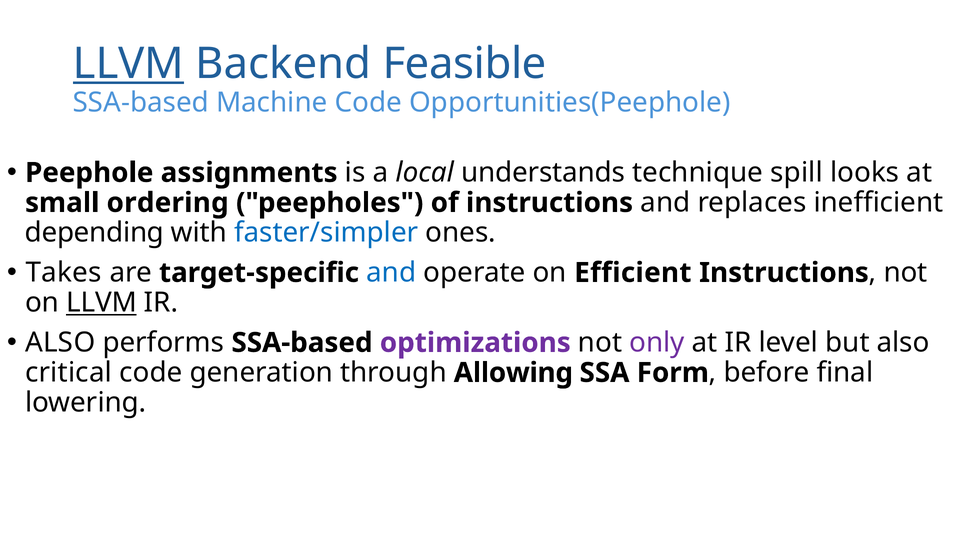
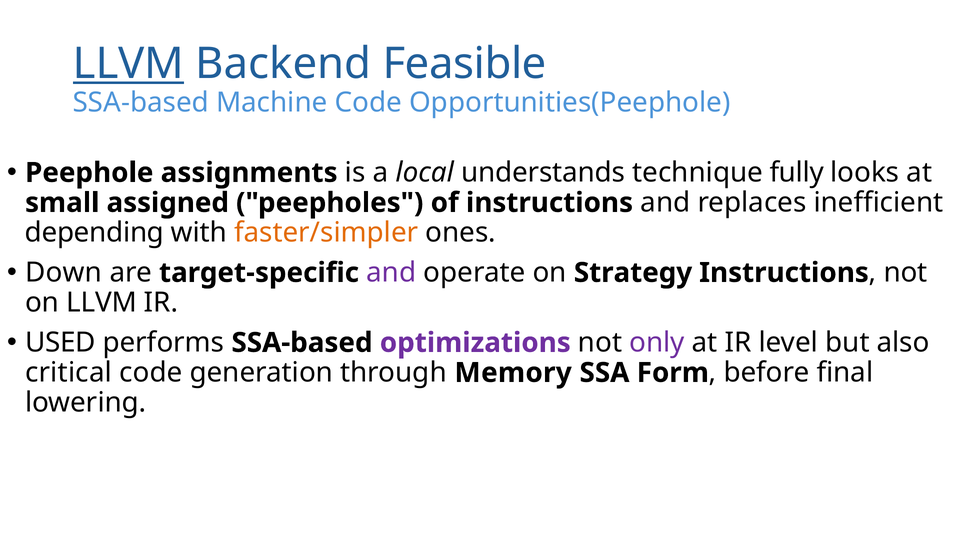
spill: spill -> fully
ordering: ordering -> assigned
faster/simpler colour: blue -> orange
Takes: Takes -> Down
and at (391, 273) colour: blue -> purple
Efficient: Efficient -> Strategy
LLVM at (102, 303) underline: present -> none
ALSO at (60, 343): ALSO -> USED
Allowing: Allowing -> Memory
